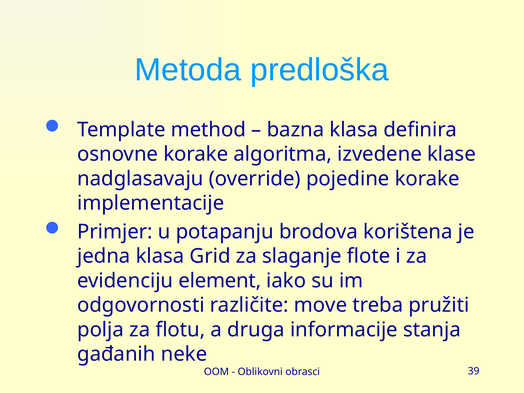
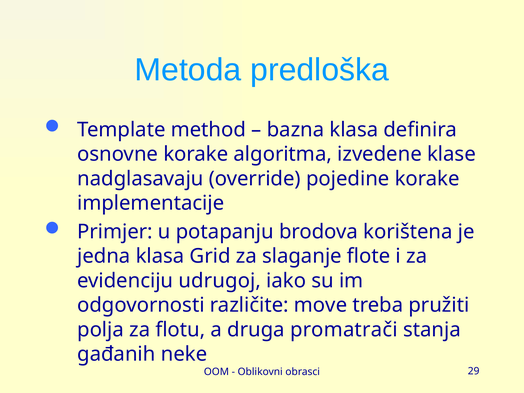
element: element -> udrugoj
informacije: informacije -> promatrači
39: 39 -> 29
